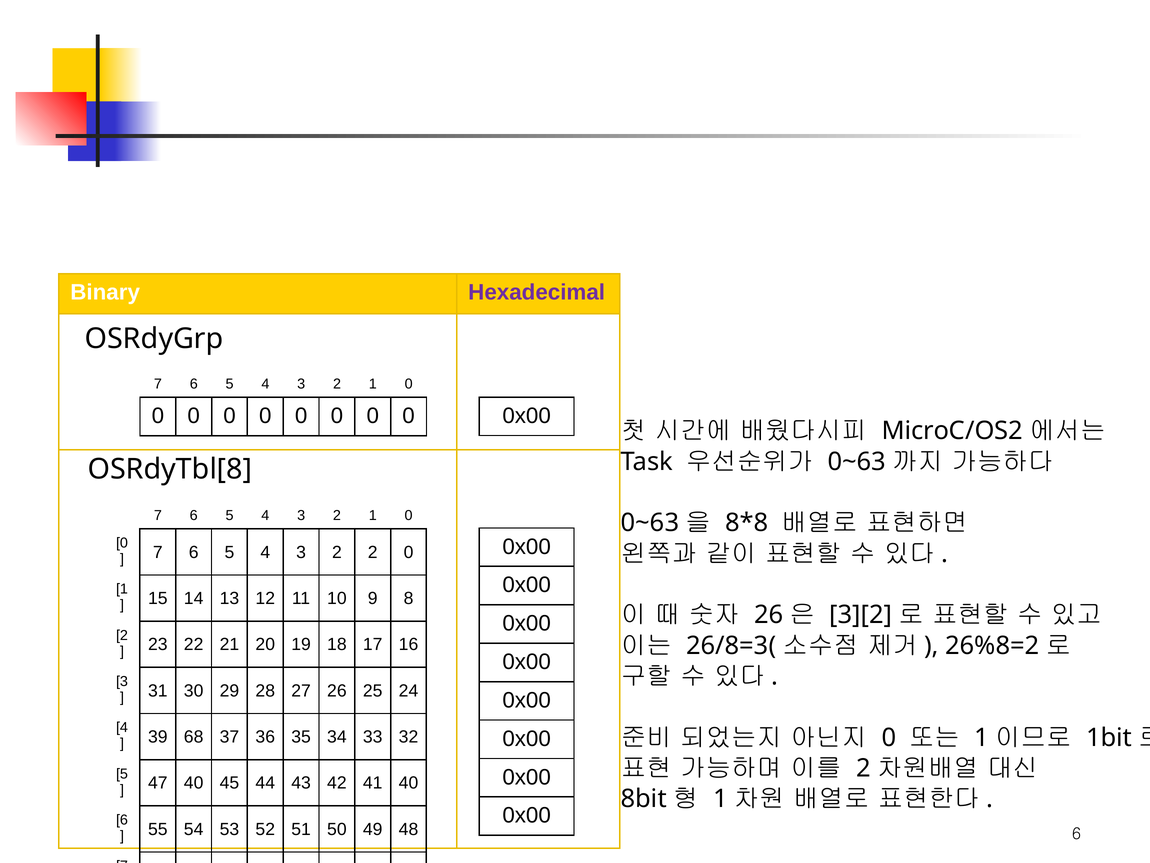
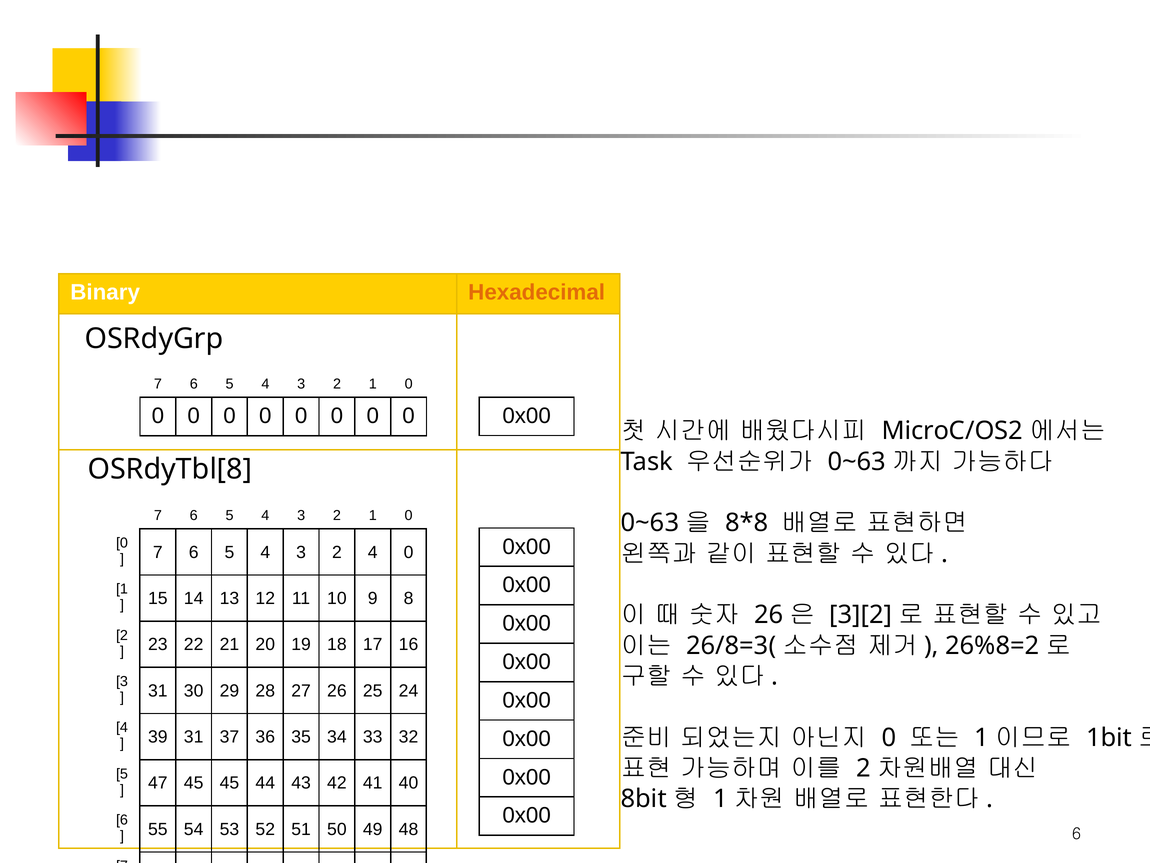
Hexadecimal colour: purple -> orange
2 2: 2 -> 4
39 68: 68 -> 31
47 40: 40 -> 45
